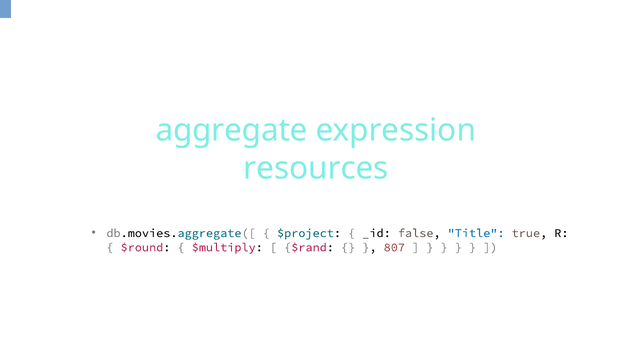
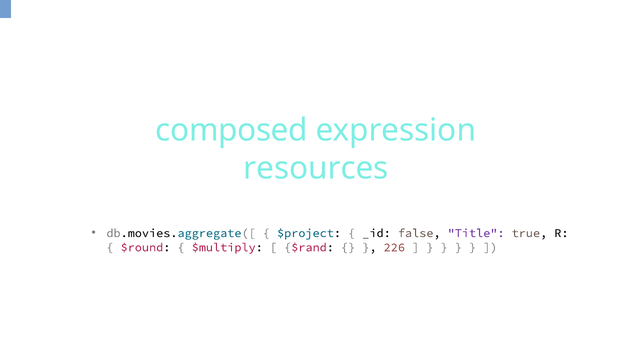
aggregate: aggregate -> composed
Title colour: blue -> purple
807: 807 -> 226
